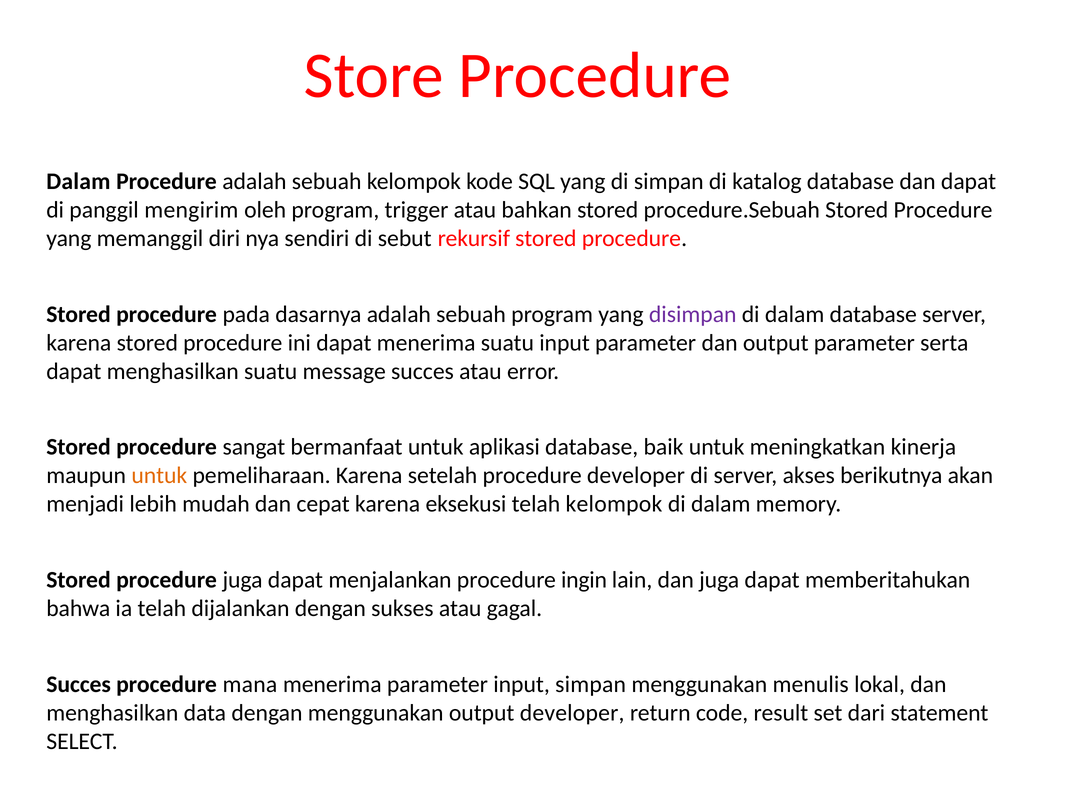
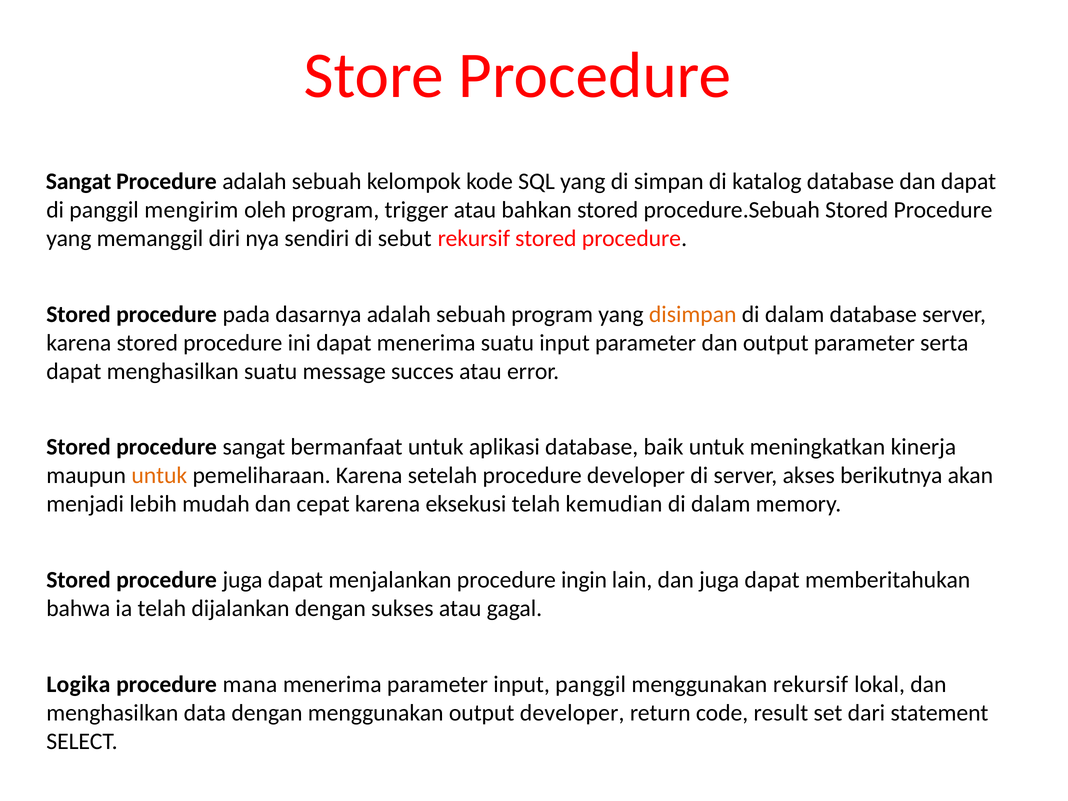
Dalam at (78, 181): Dalam -> Sangat
disimpan colour: purple -> orange
telah kelompok: kelompok -> kemudian
Succes at (79, 684): Succes -> Logika
input simpan: simpan -> panggil
menggunakan menulis: menulis -> rekursif
